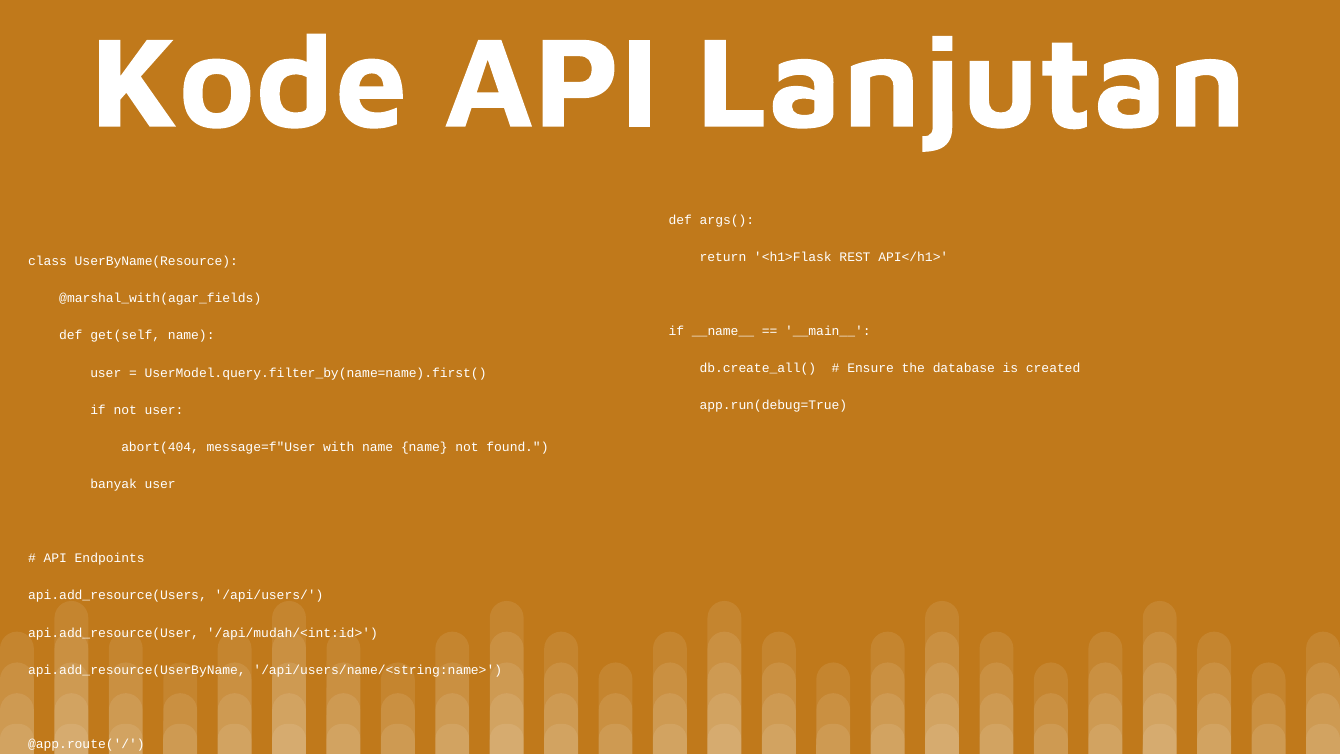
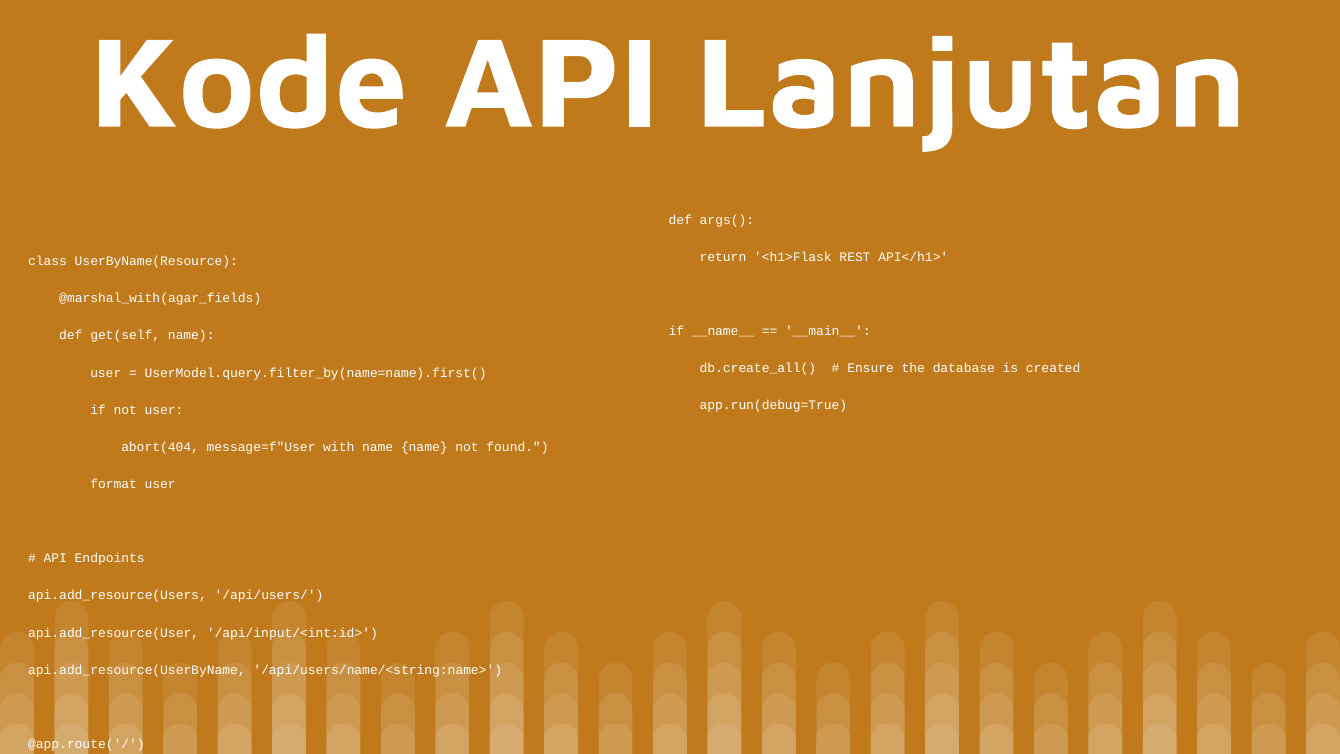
banyak: banyak -> format
/api/mudah/<int:id>: /api/mudah/<int:id> -> /api/input/<int:id>
